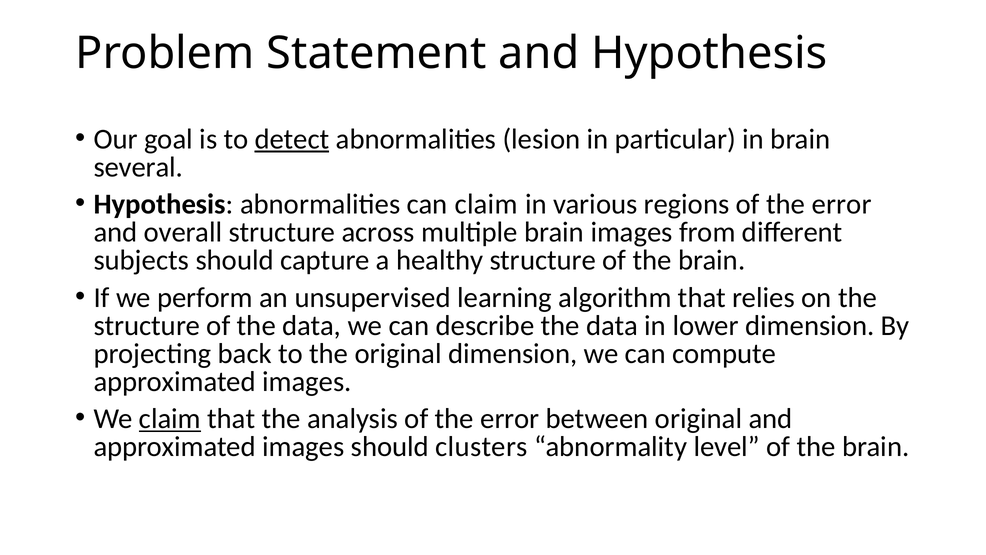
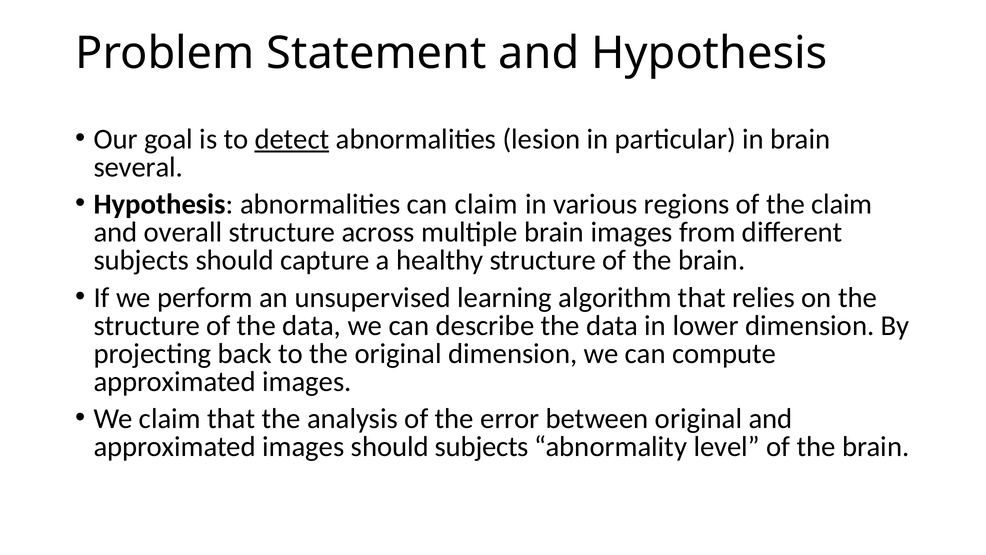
regions of the error: error -> claim
claim at (170, 418) underline: present -> none
should clusters: clusters -> subjects
